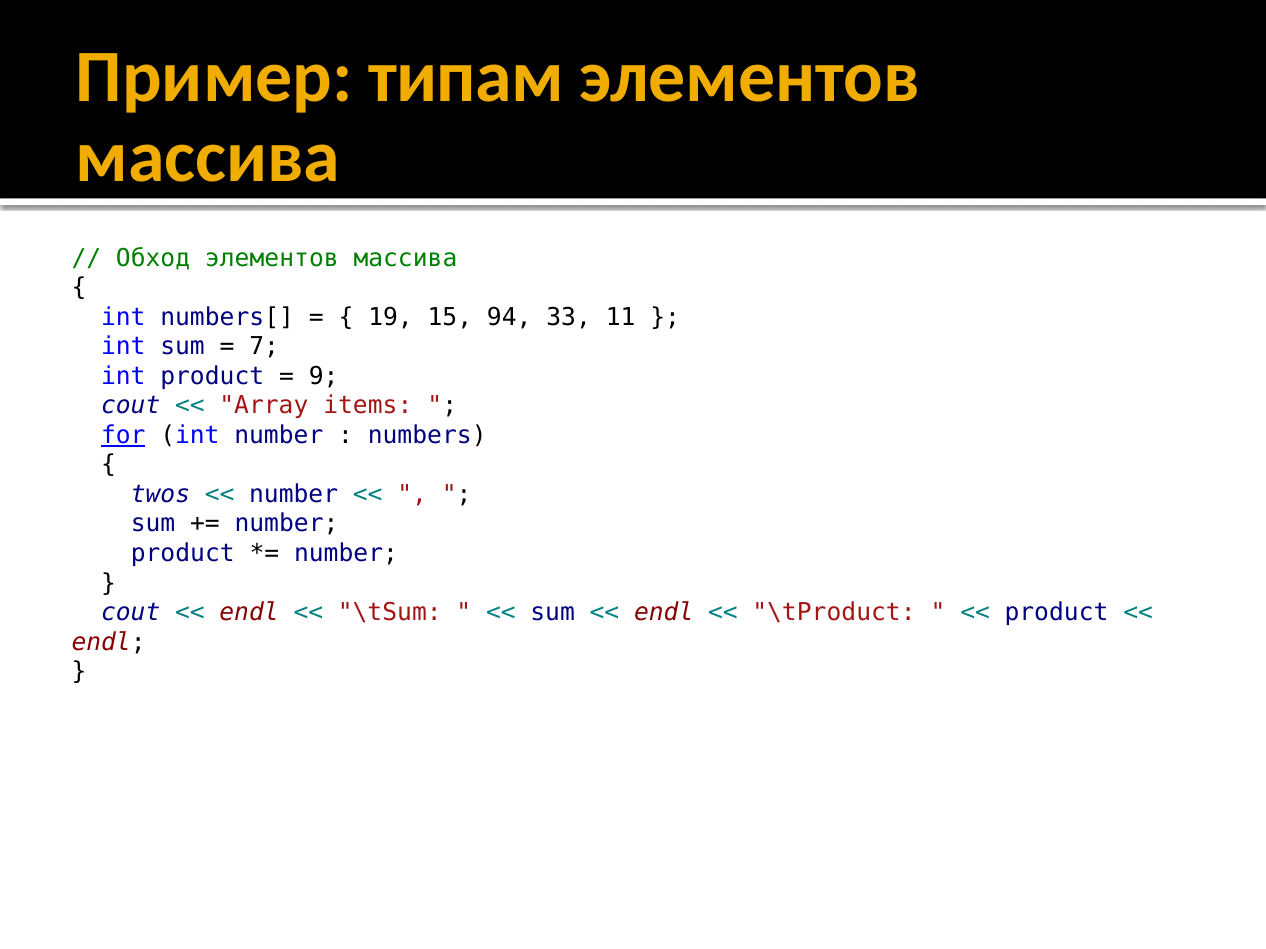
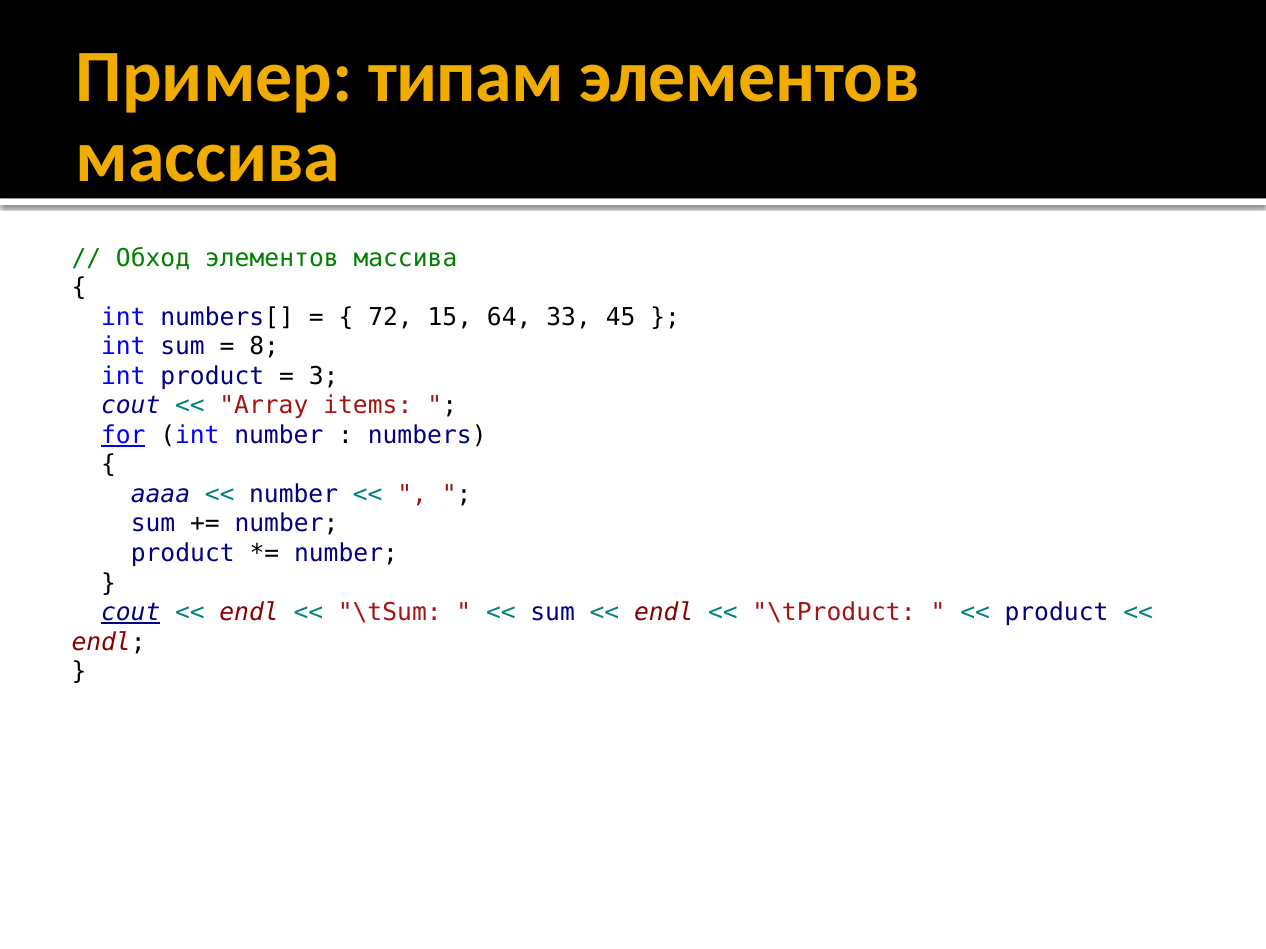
19: 19 -> 72
94: 94 -> 64
11: 11 -> 45
7: 7 -> 8
9: 9 -> 3
twos: twos -> aaaa
cout at (131, 613) underline: none -> present
